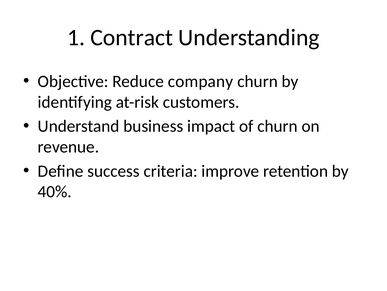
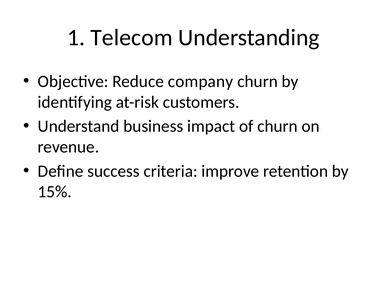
Contract: Contract -> Telecom
40%: 40% -> 15%
